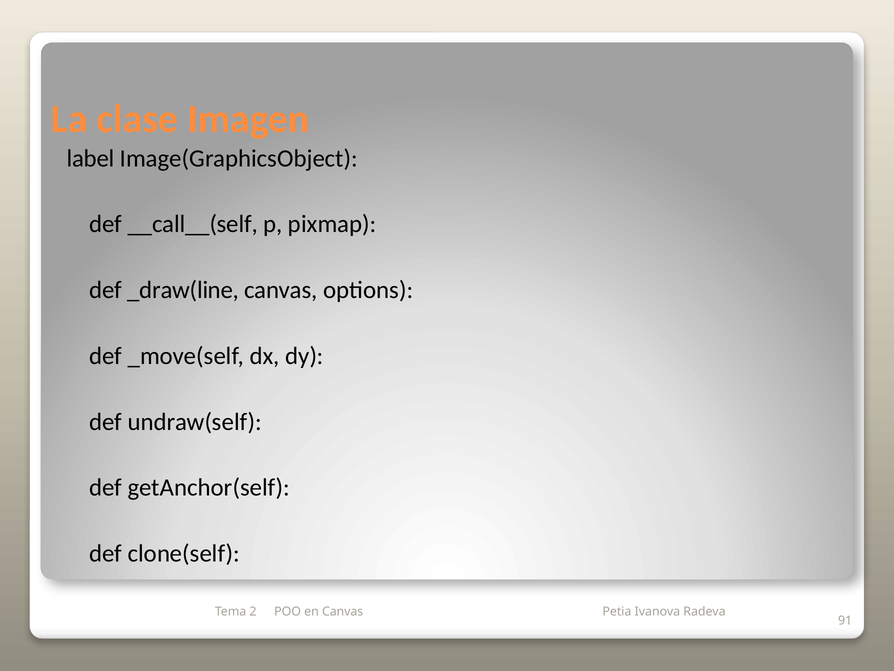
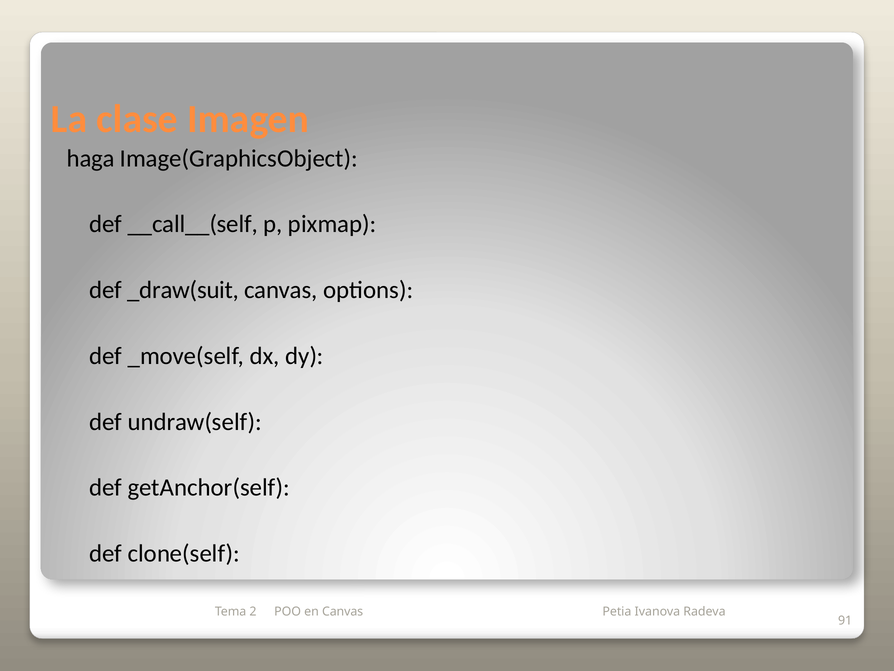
label: label -> haga
_draw(line: _draw(line -> _draw(suit
